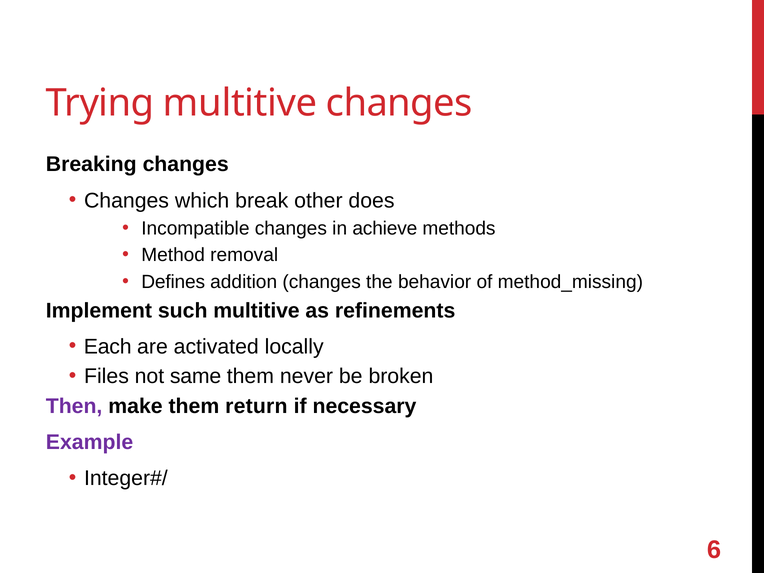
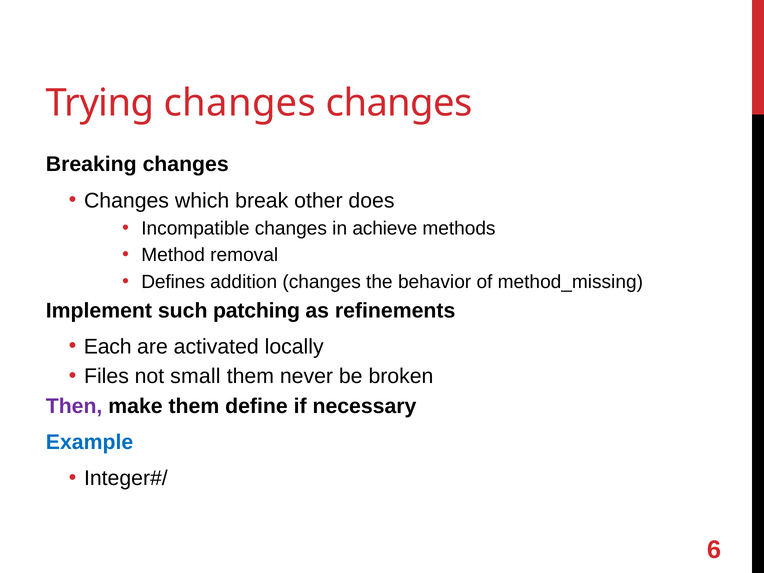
Trying multitive: multitive -> changes
such multitive: multitive -> patching
same: same -> small
return: return -> define
Example colour: purple -> blue
